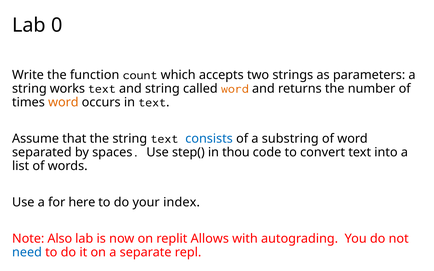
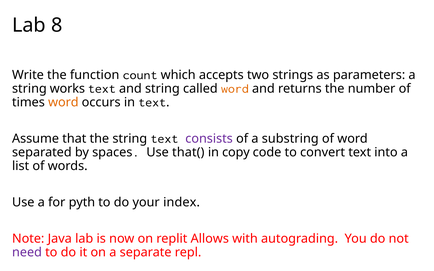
0: 0 -> 8
consists colour: blue -> purple
step(: step( -> that(
thou: thou -> copy
here: here -> pyth
Also: Also -> Java
need colour: blue -> purple
